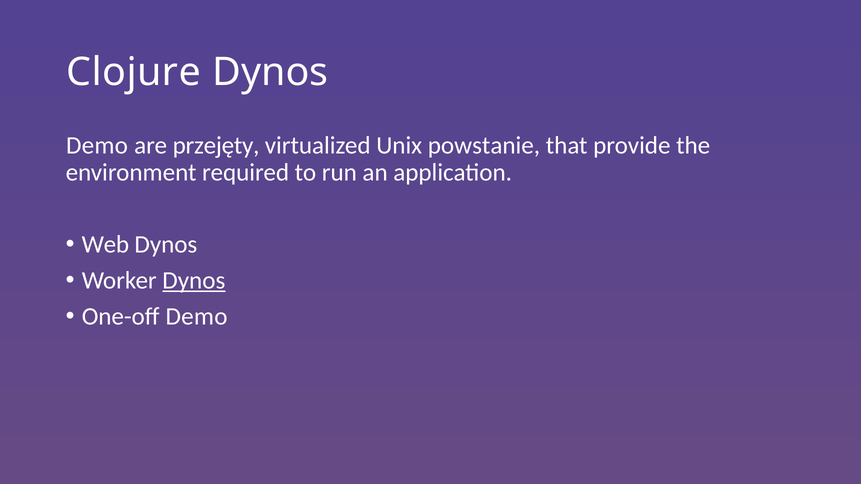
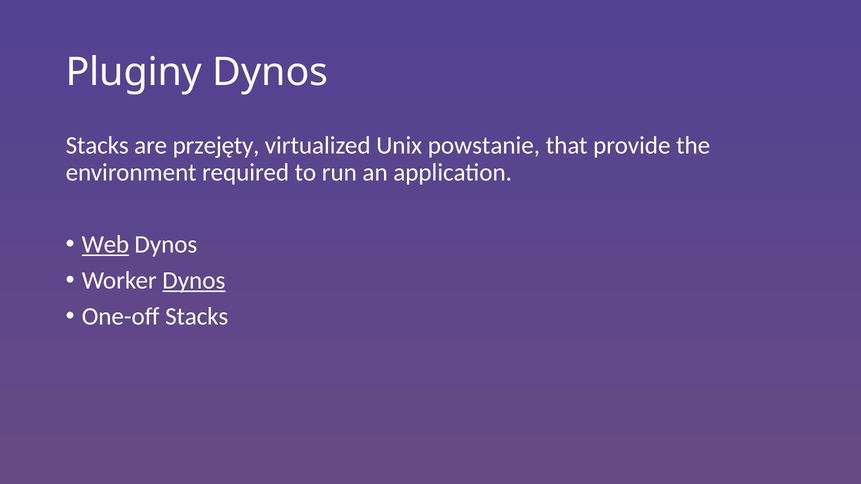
Clojure: Clojure -> Pluginy
Demo at (97, 146): Demo -> Stacks
Web underline: none -> present
One-off Demo: Demo -> Stacks
